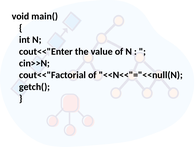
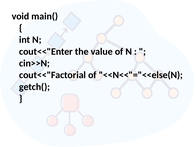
<<N<<"="<<null(N: <<N<<"="<<null(N -> <<N<<"="<<else(N
